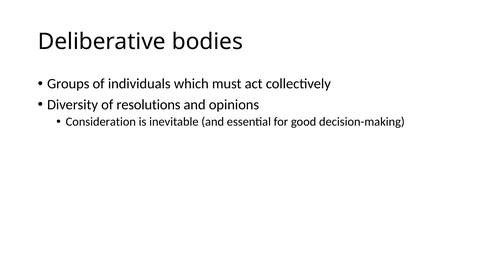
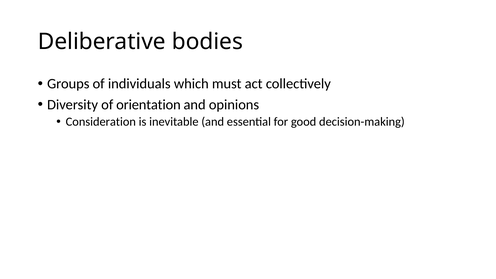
resolutions: resolutions -> orientation
